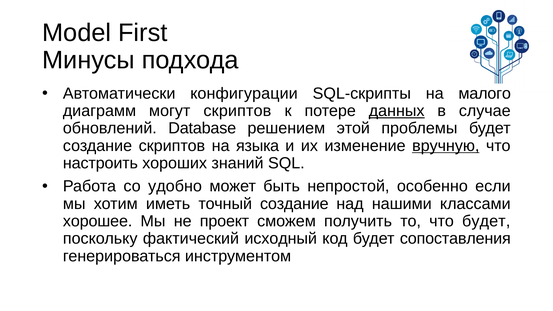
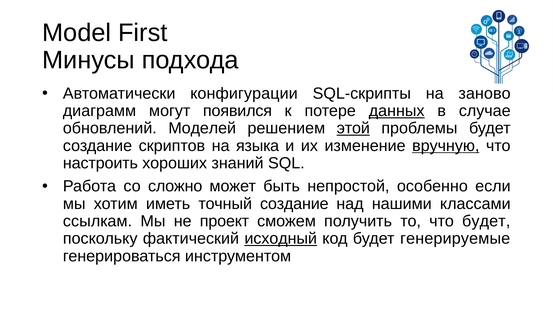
малого: малого -> заново
могут скриптов: скриптов -> появился
Database: Database -> Моделей
этой underline: none -> present
удобно: удобно -> сложно
хорошее: хорошее -> ссылкам
исходный underline: none -> present
сопоставления: сопоставления -> генерируемые
